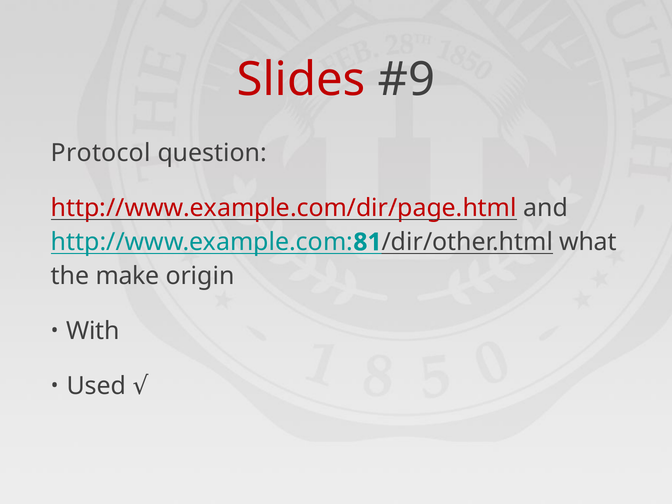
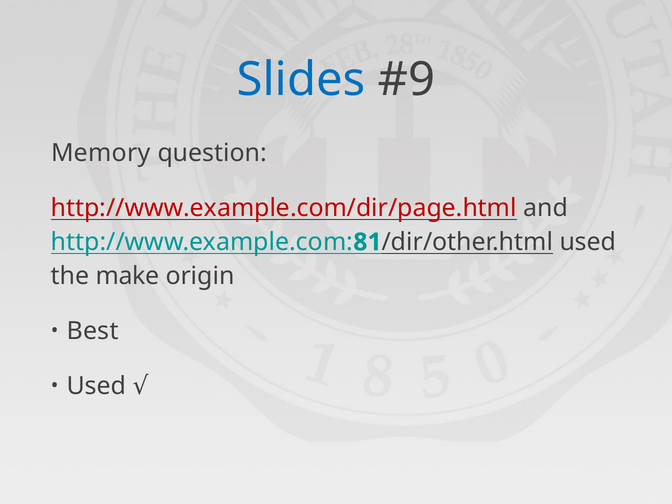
Slides colour: red -> blue
Protocol: Protocol -> Memory
what at (588, 242): what -> used
With: With -> Best
